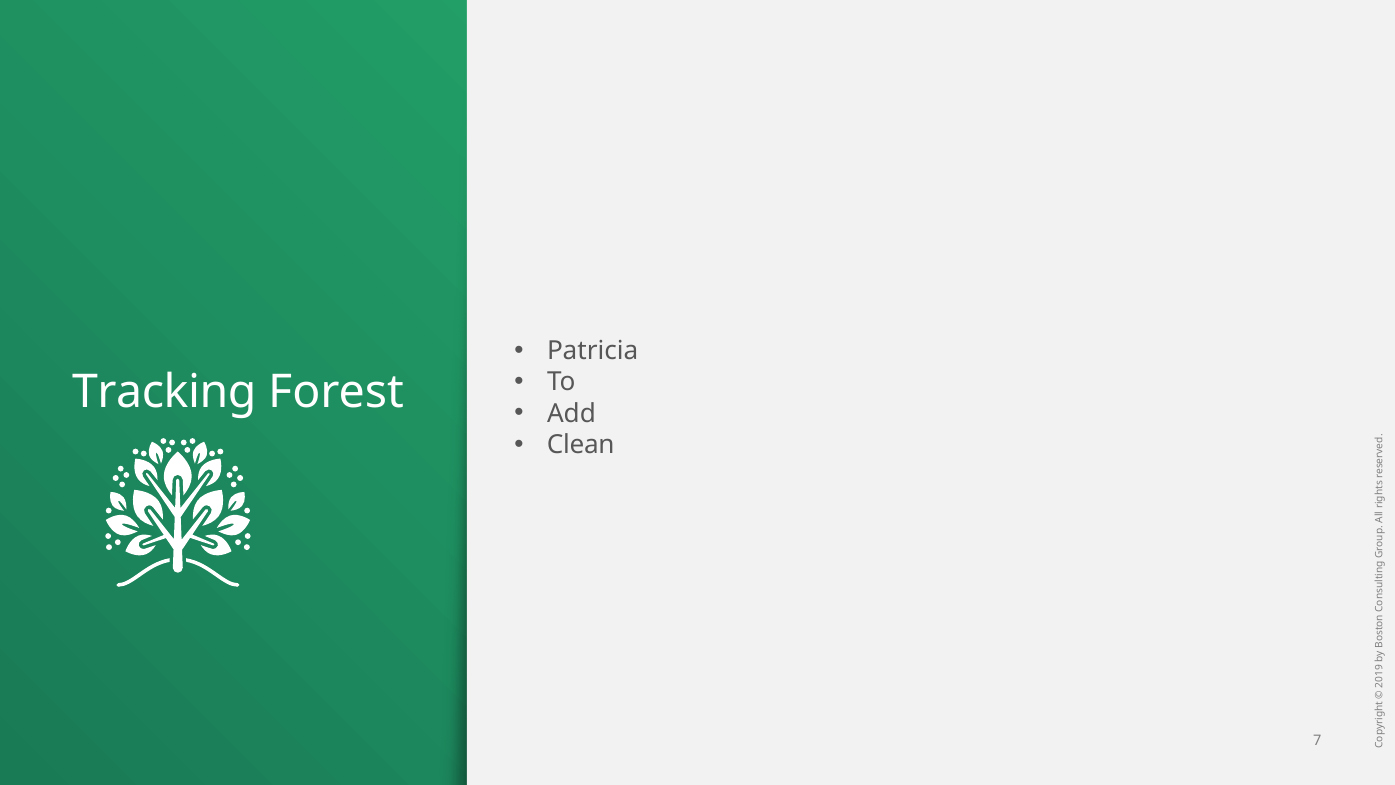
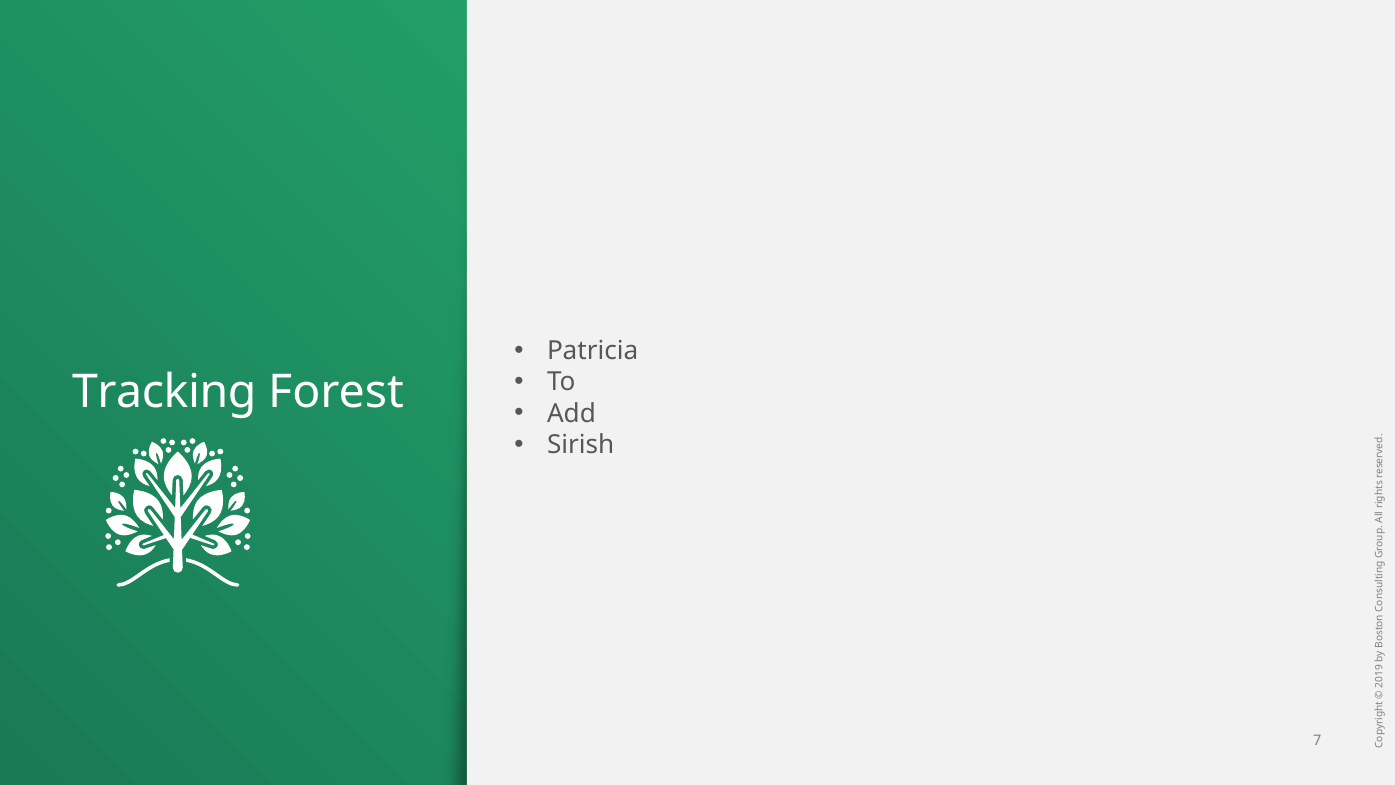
Clean: Clean -> Sirish
